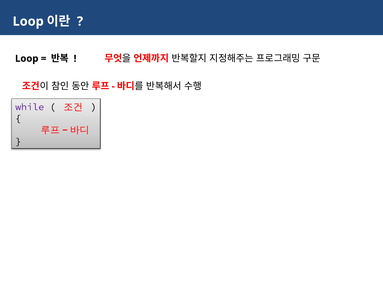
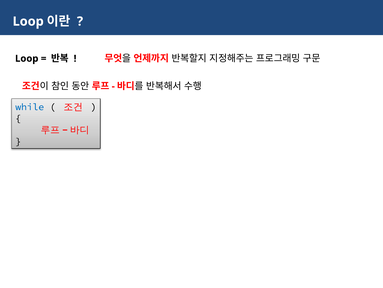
while colour: purple -> blue
